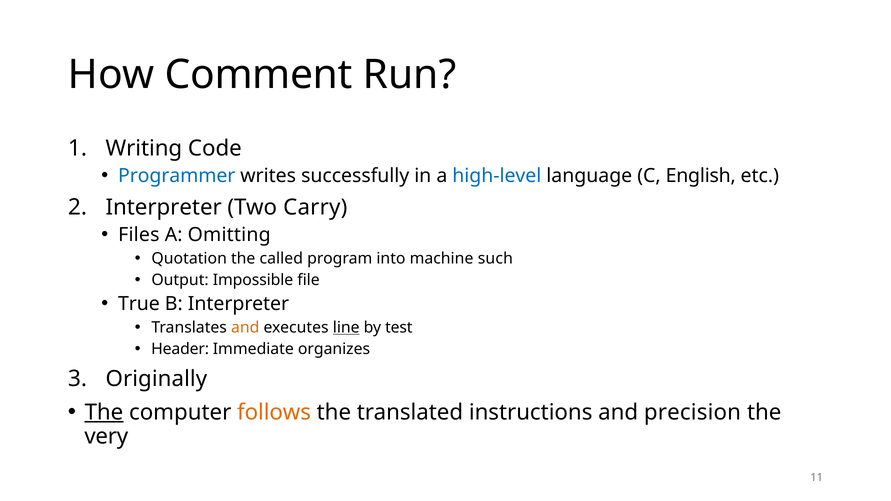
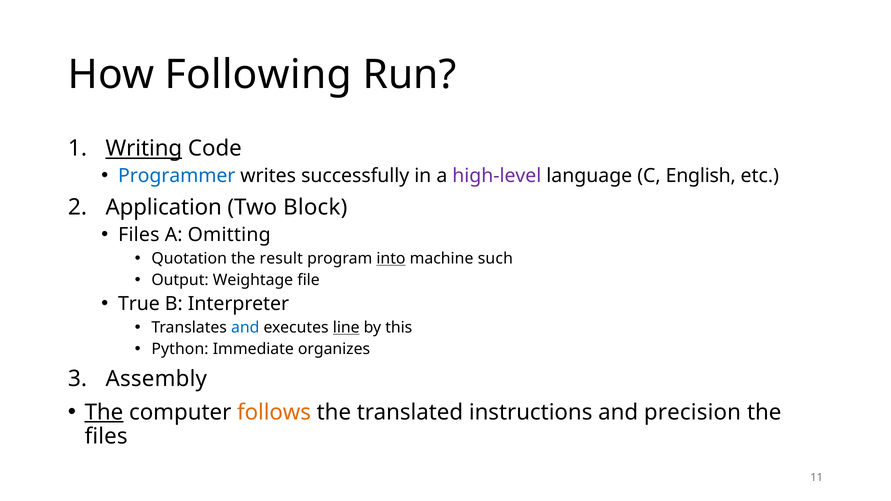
Comment: Comment -> Following
Writing underline: none -> present
high-level colour: blue -> purple
Interpreter at (164, 208): Interpreter -> Application
Carry: Carry -> Block
called: called -> result
into underline: none -> present
Impossible: Impossible -> Weightage
and at (245, 328) colour: orange -> blue
test: test -> this
Header: Header -> Python
Originally: Originally -> Assembly
very at (106, 436): very -> files
